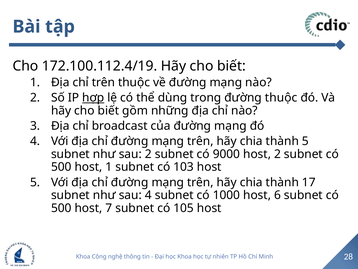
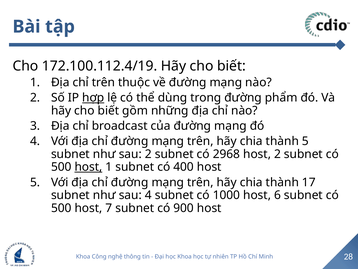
đường thuộc: thuộc -> phẩm
9000: 9000 -> 2968
host at (88, 167) underline: none -> present
103: 103 -> 400
105: 105 -> 900
